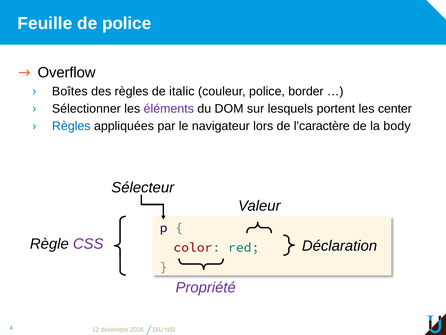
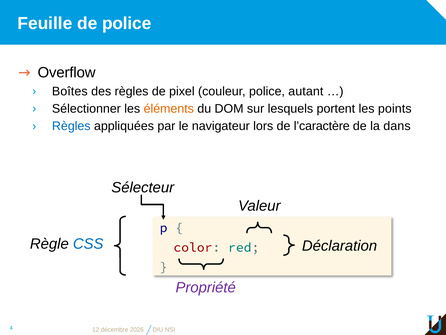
italic: italic -> pixel
border: border -> autant
éléments colour: purple -> orange
center: center -> points
body: body -> dans
CSS colour: purple -> blue
